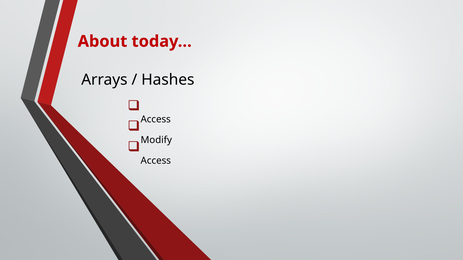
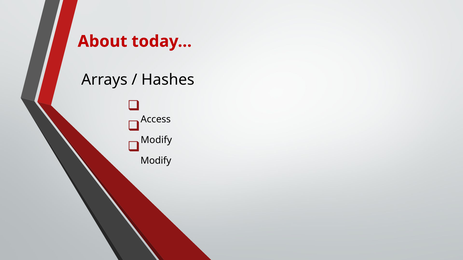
Access at (156, 161): Access -> Modify
